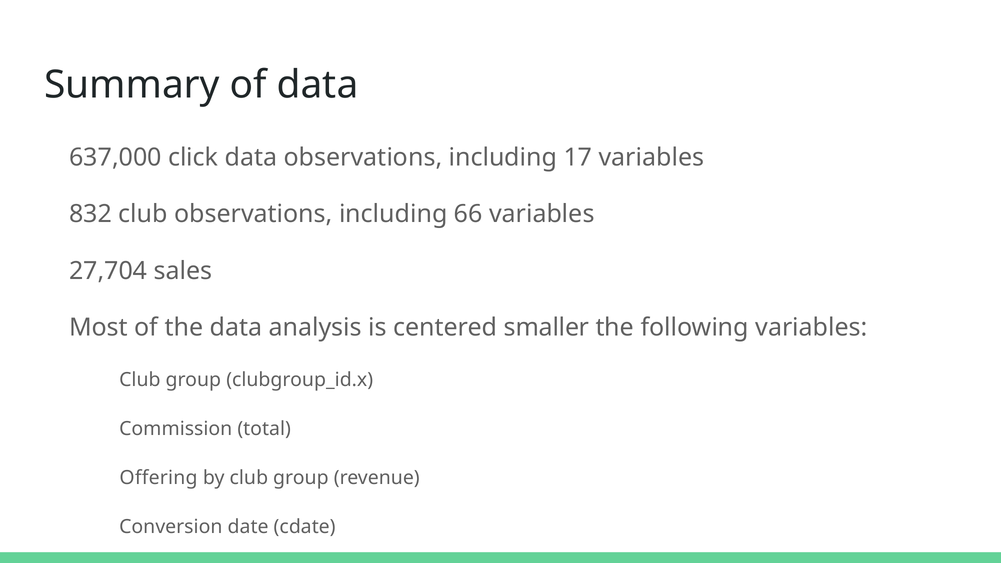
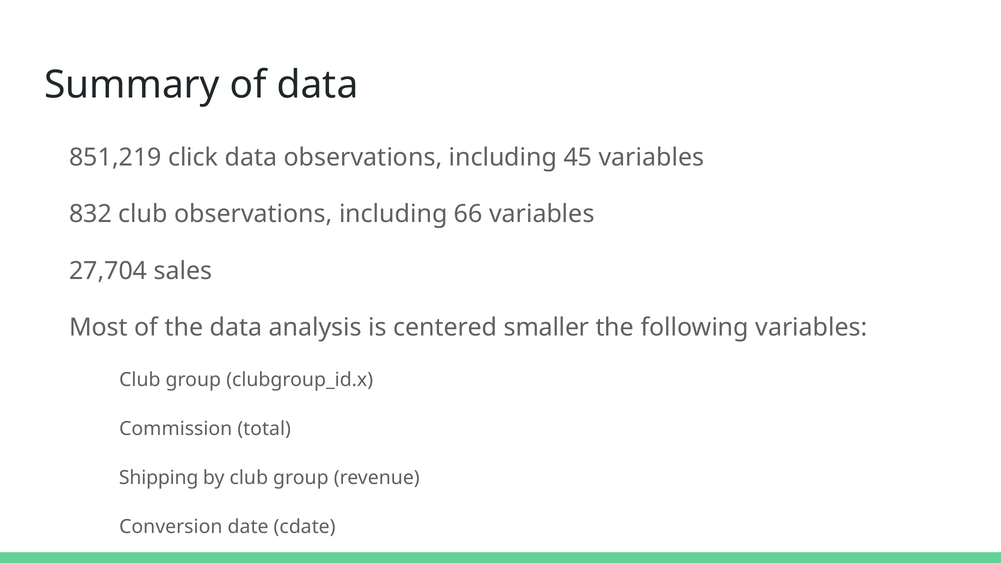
637,000: 637,000 -> 851,219
17: 17 -> 45
Offering: Offering -> Shipping
